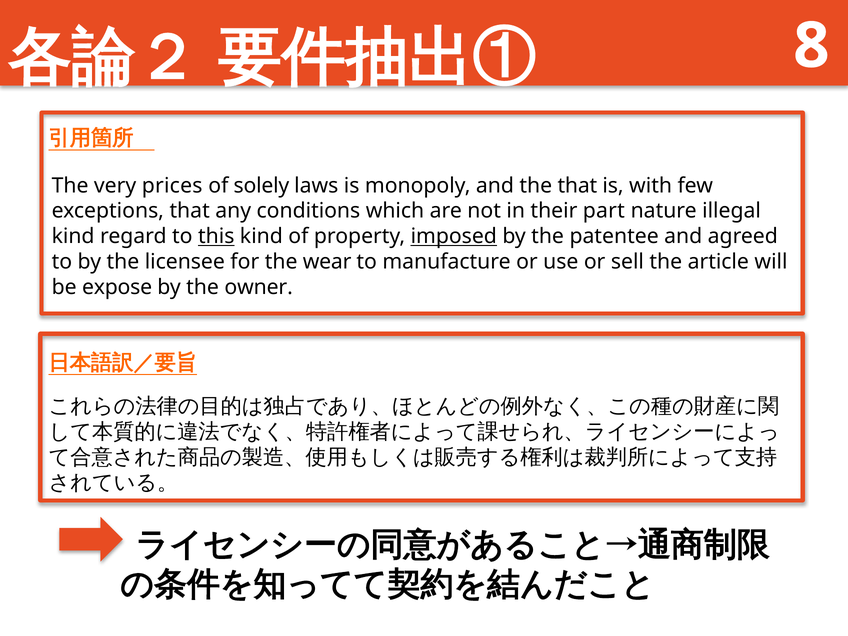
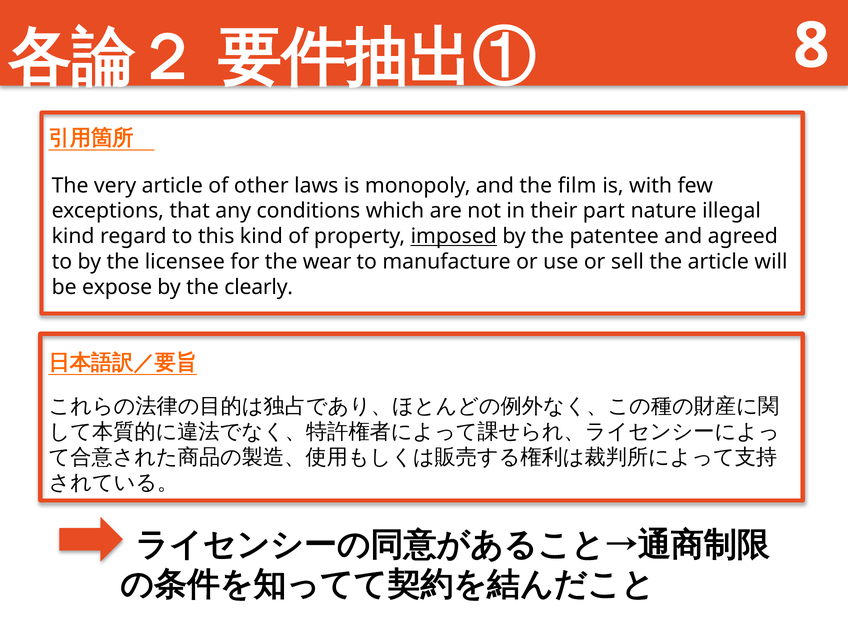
very prices: prices -> article
solely: solely -> other
the that: that -> film
this underline: present -> none
owner: owner -> clearly
